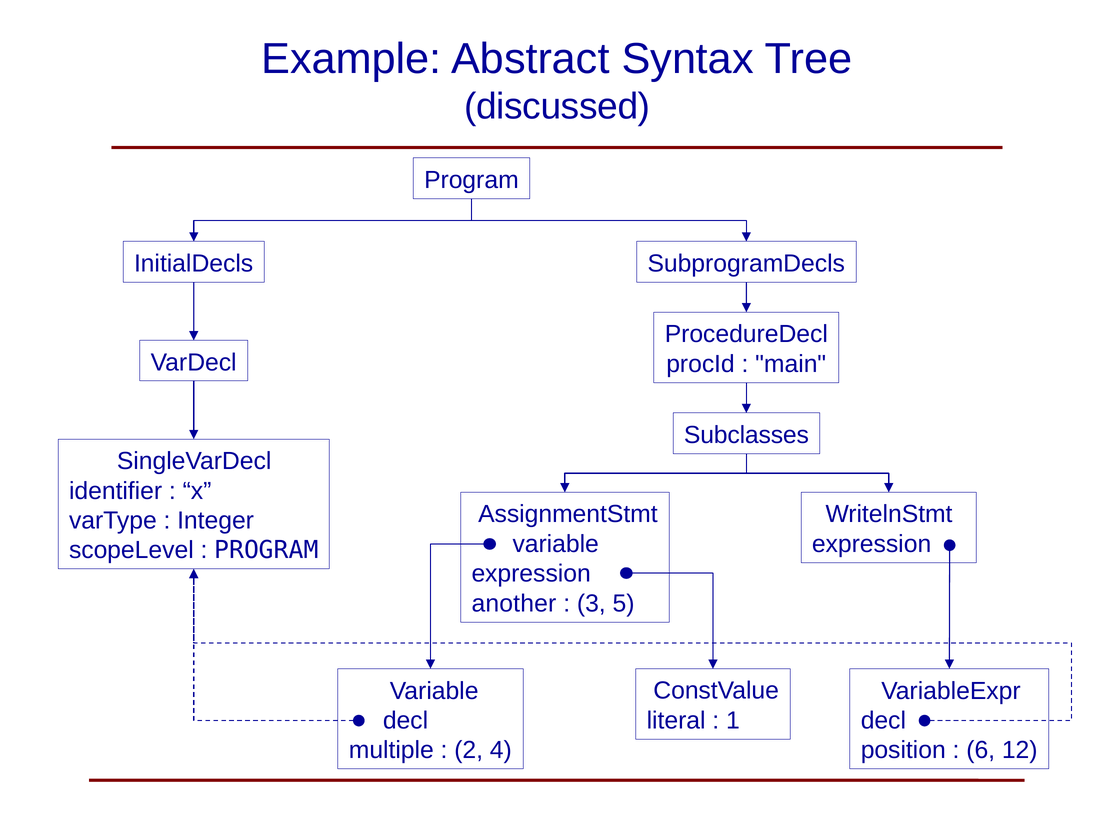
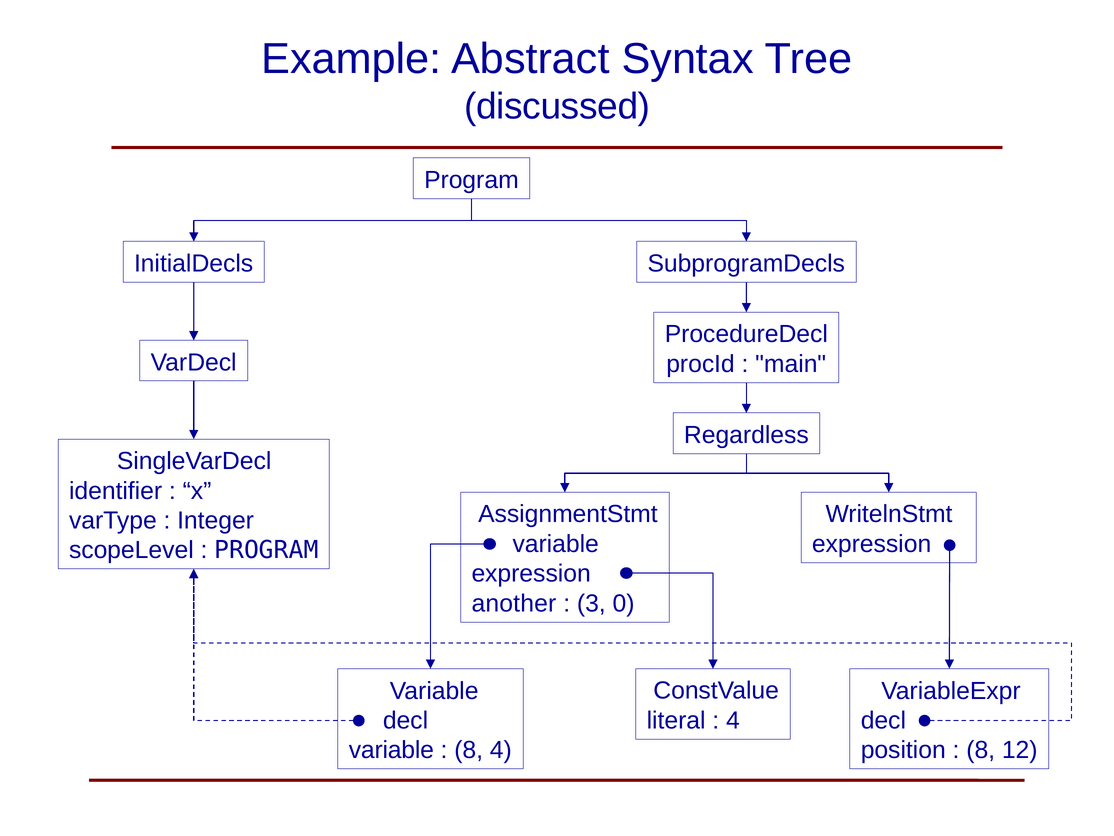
Subclasses: Subclasses -> Regardless
5: 5 -> 0
1 at (733, 720): 1 -> 4
multiple at (391, 750): multiple -> variable
2 at (469, 750): 2 -> 8
6 at (981, 750): 6 -> 8
